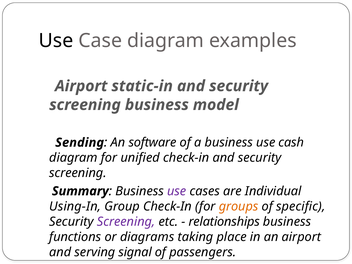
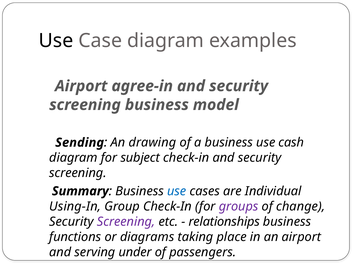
static-in: static-in -> agree-in
software: software -> drawing
unified: unified -> subject
use at (177, 191) colour: purple -> blue
groups colour: orange -> purple
specific: specific -> change
signal: signal -> under
